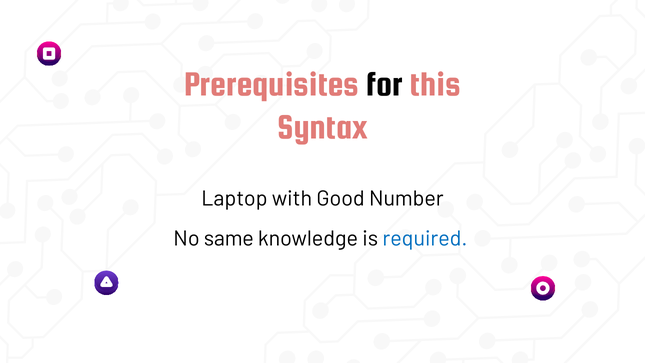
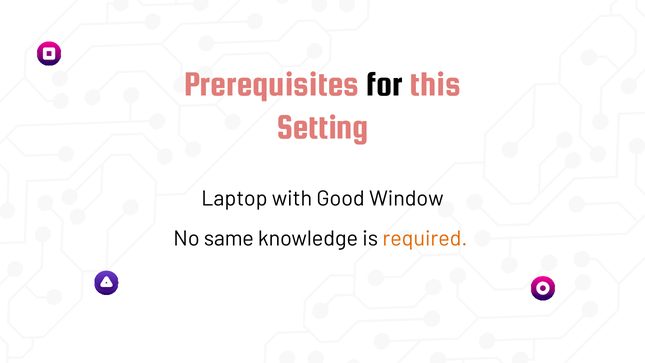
Syntax: Syntax -> Setting
Number: Number -> Window
required colour: blue -> orange
